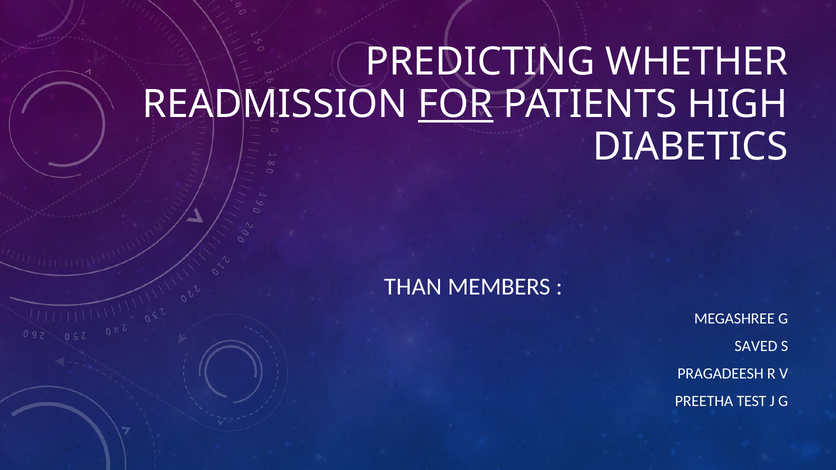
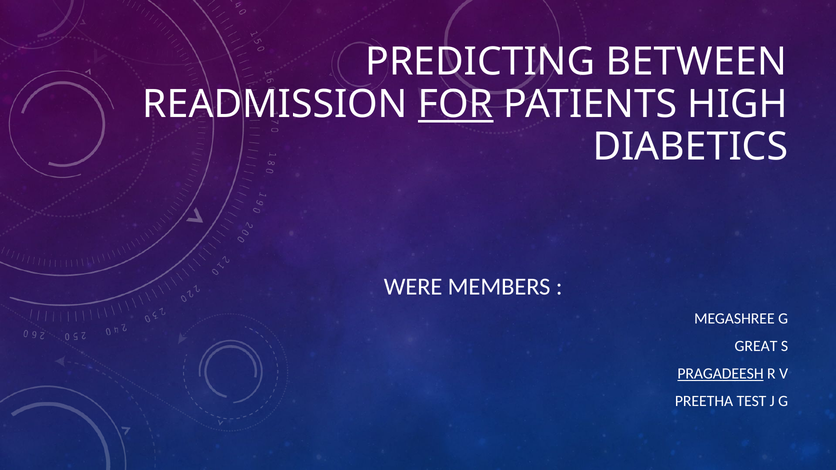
WHETHER: WHETHER -> BETWEEN
THAN: THAN -> WERE
SAVED: SAVED -> GREAT
PRAGADEESH underline: none -> present
